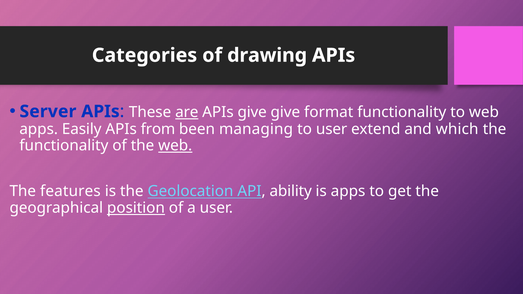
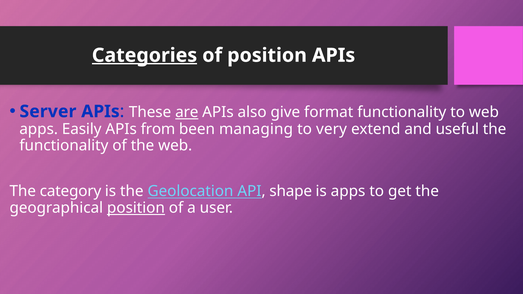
Categories underline: none -> present
of drawing: drawing -> position
APIs give: give -> also
to user: user -> very
which: which -> useful
web at (175, 146) underline: present -> none
features: features -> category
ability: ability -> shape
